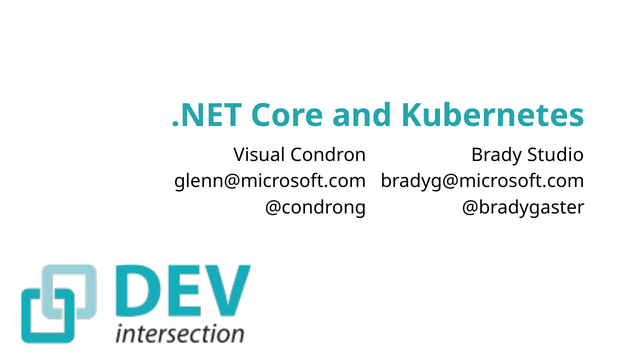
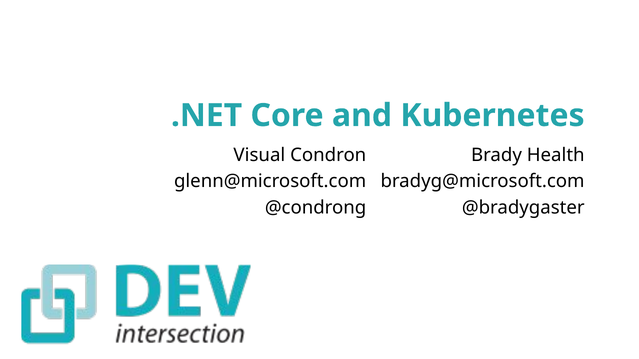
Studio: Studio -> Health
